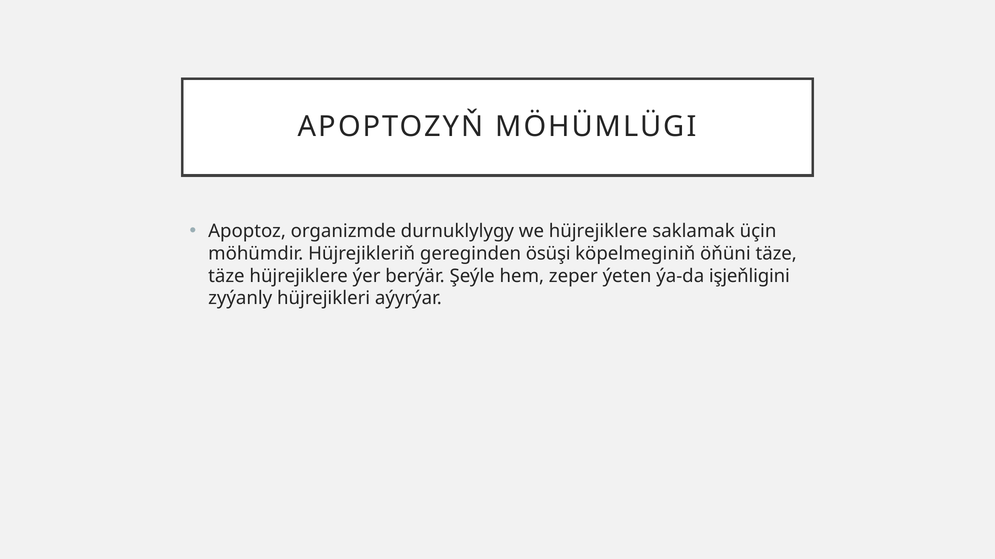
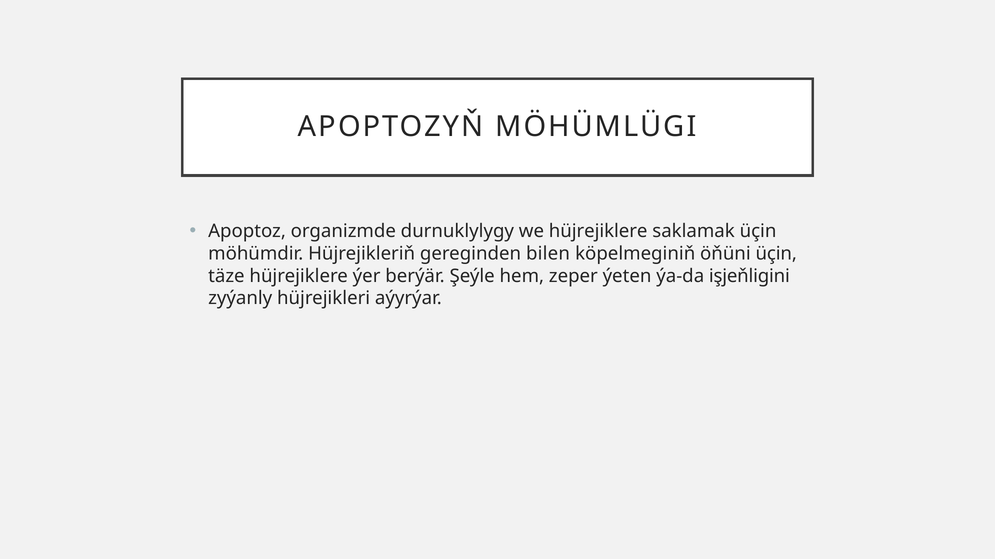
ösüşi: ösüşi -> bilen
öňüni täze: täze -> üçin
